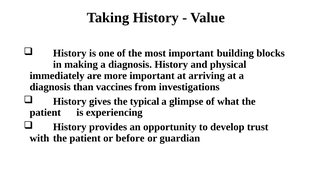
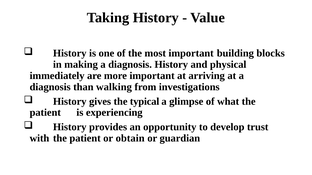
vaccines: vaccines -> walking
before: before -> obtain
